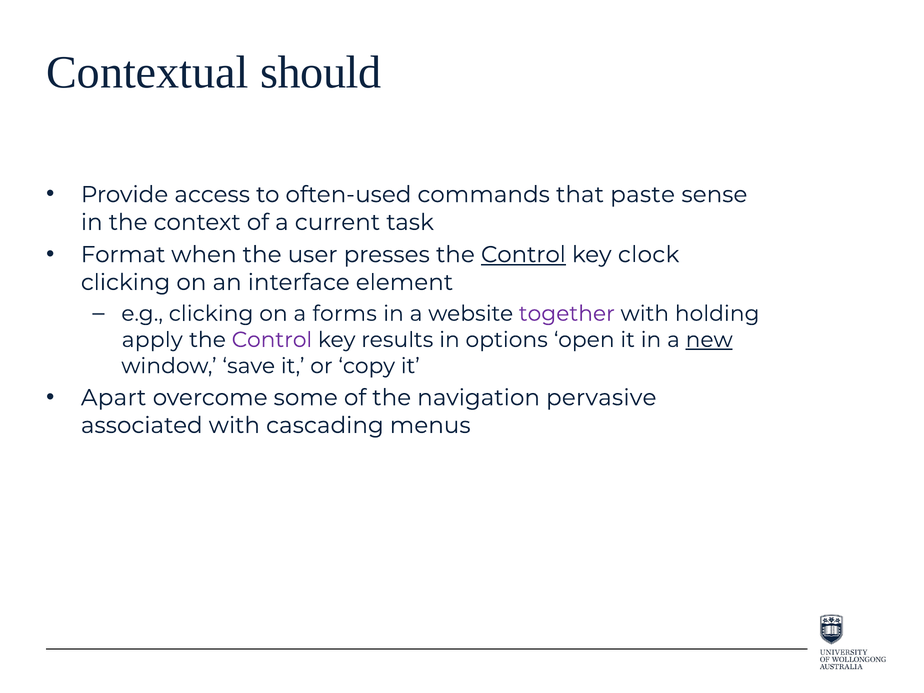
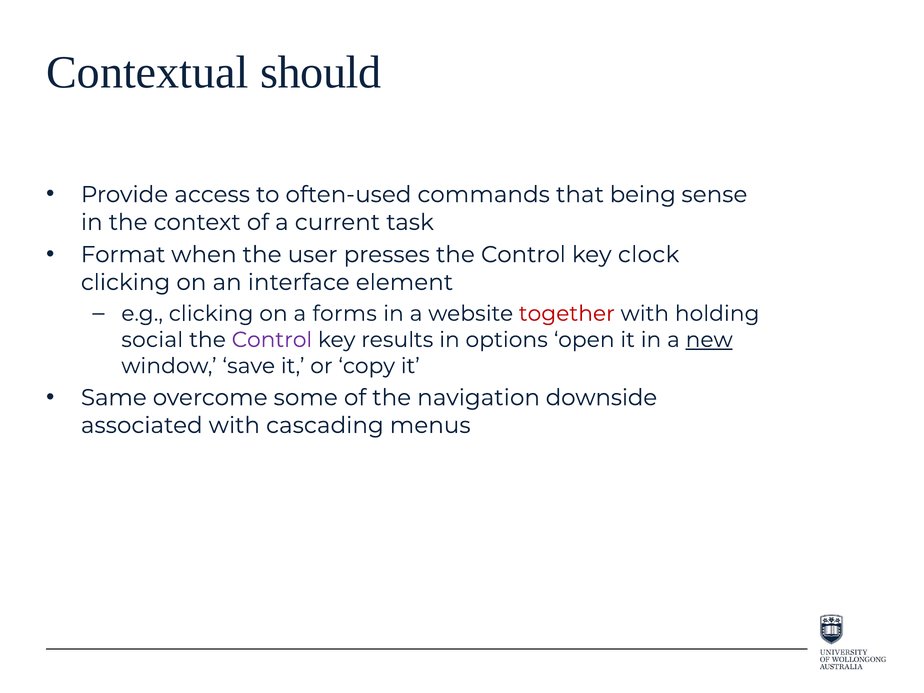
paste: paste -> being
Control at (523, 255) underline: present -> none
together colour: purple -> red
apply: apply -> social
Apart: Apart -> Same
pervasive: pervasive -> downside
